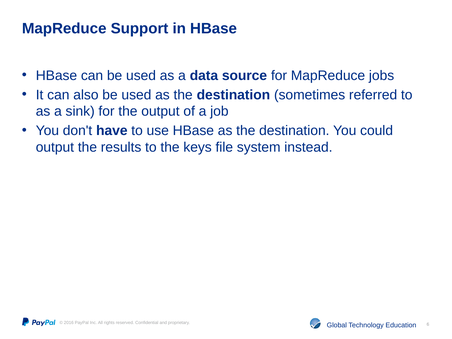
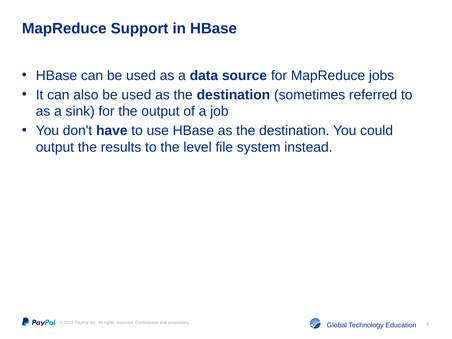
keys: keys -> level
